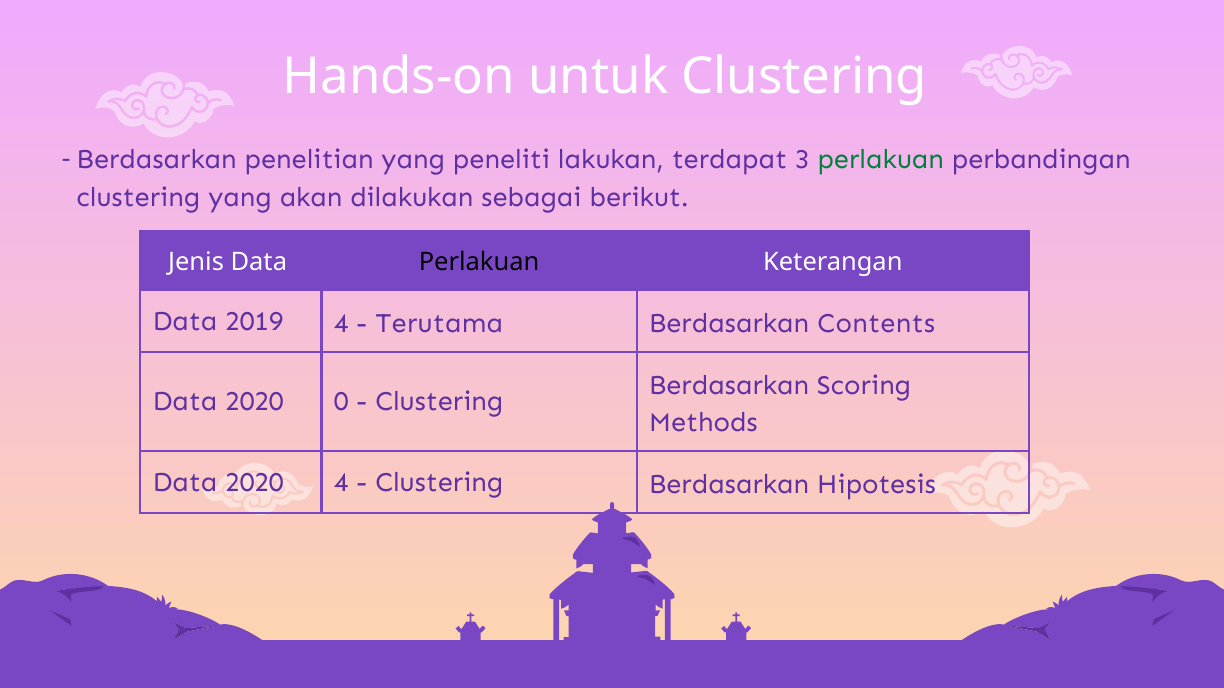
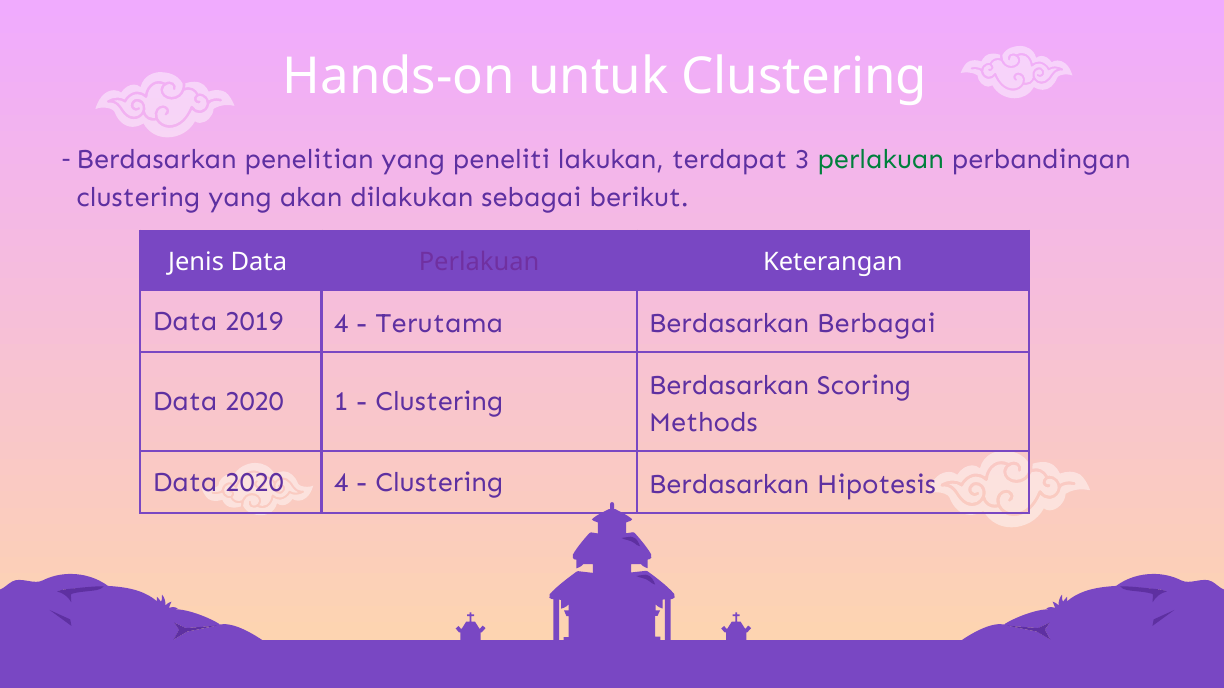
Perlakuan at (479, 262) colour: black -> purple
Contents: Contents -> Berbagai
0: 0 -> 1
